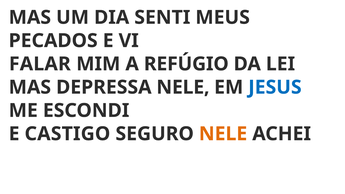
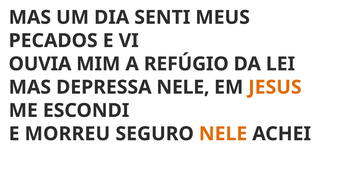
FALAR: FALAR -> OUVIA
JESUS colour: blue -> orange
CASTIGO: CASTIGO -> MORREU
